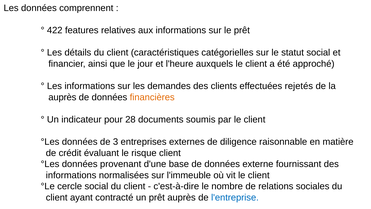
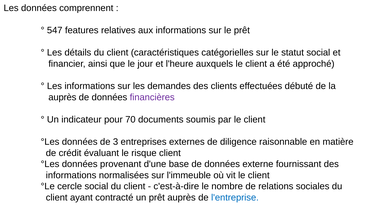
422: 422 -> 547
rejetés: rejetés -> débuté
financières colour: orange -> purple
28: 28 -> 70
